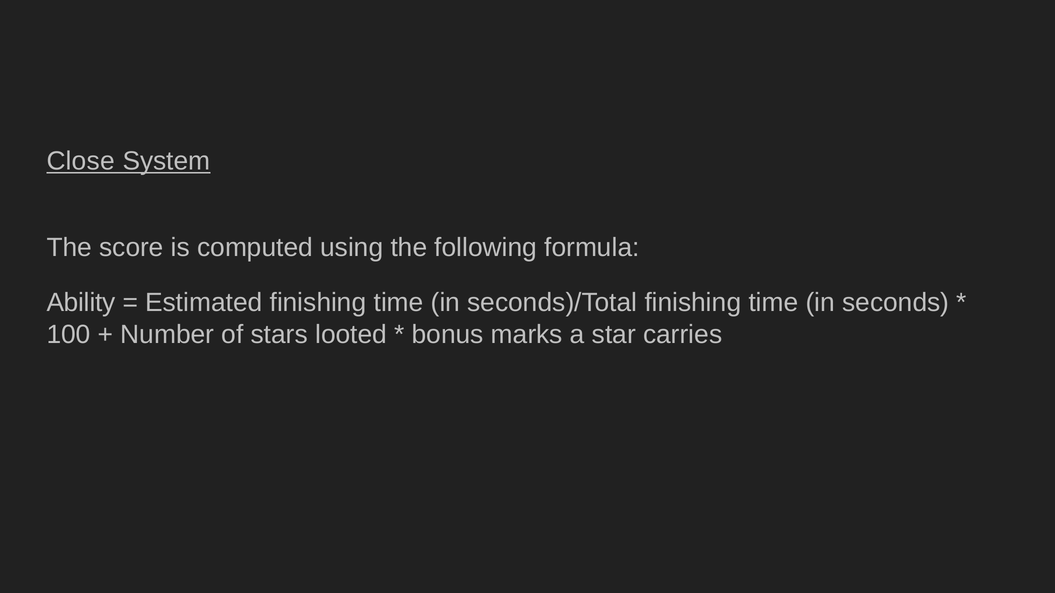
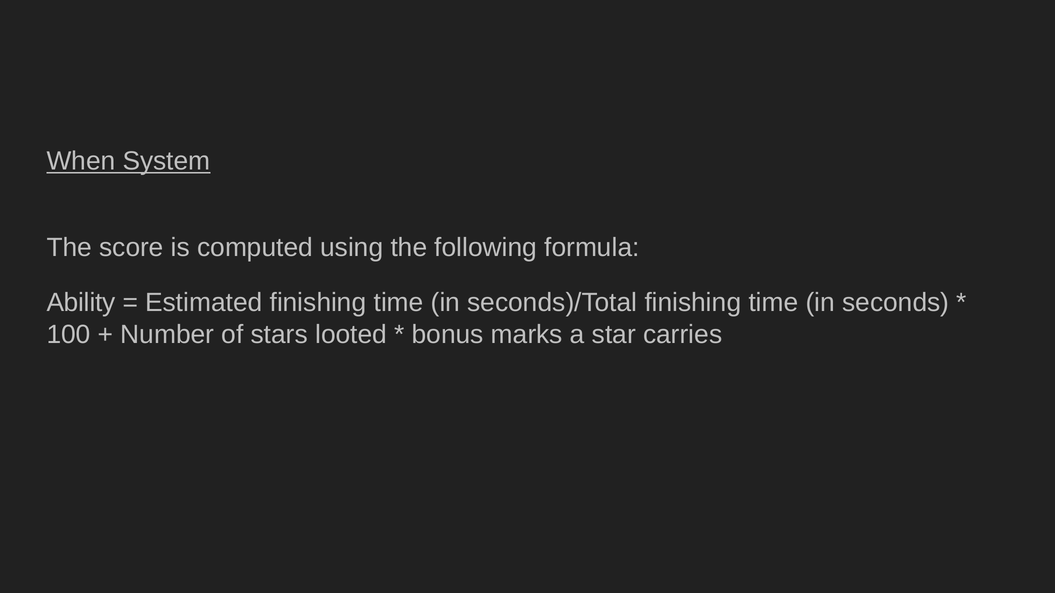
Close: Close -> When
